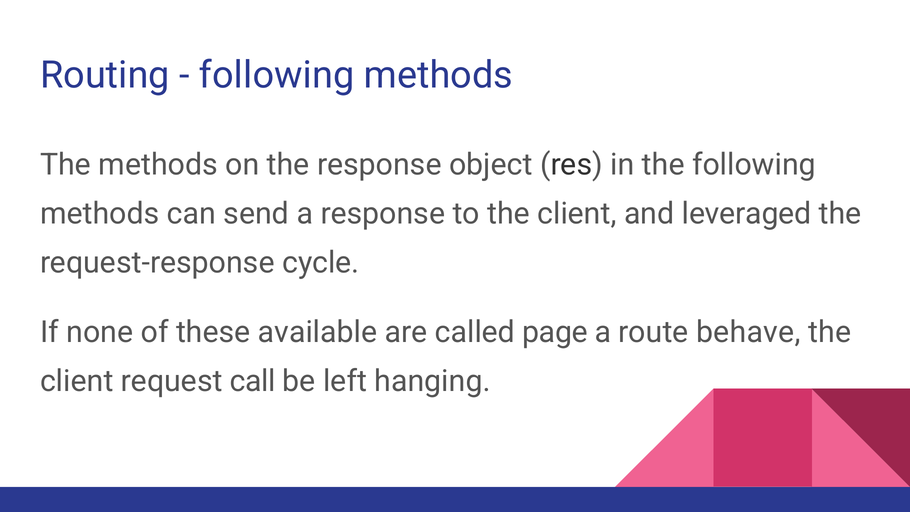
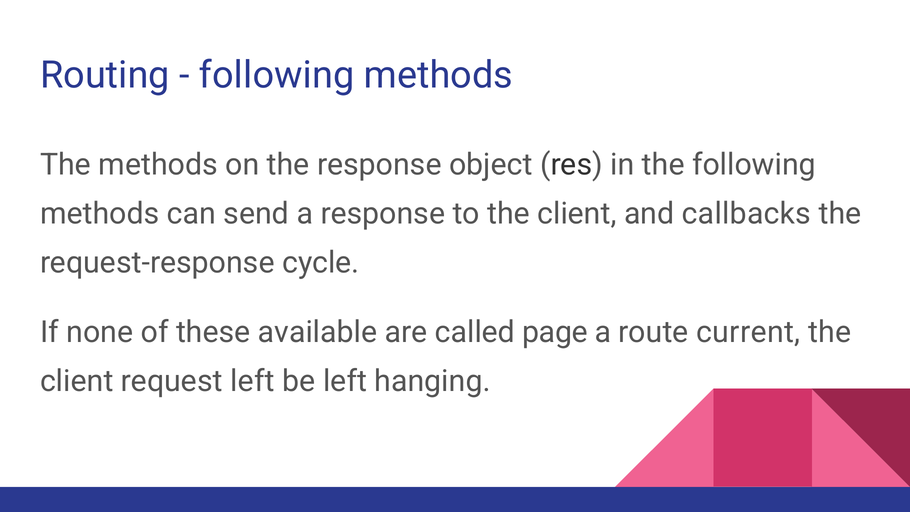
leveraged: leveraged -> callbacks
behave: behave -> current
request call: call -> left
